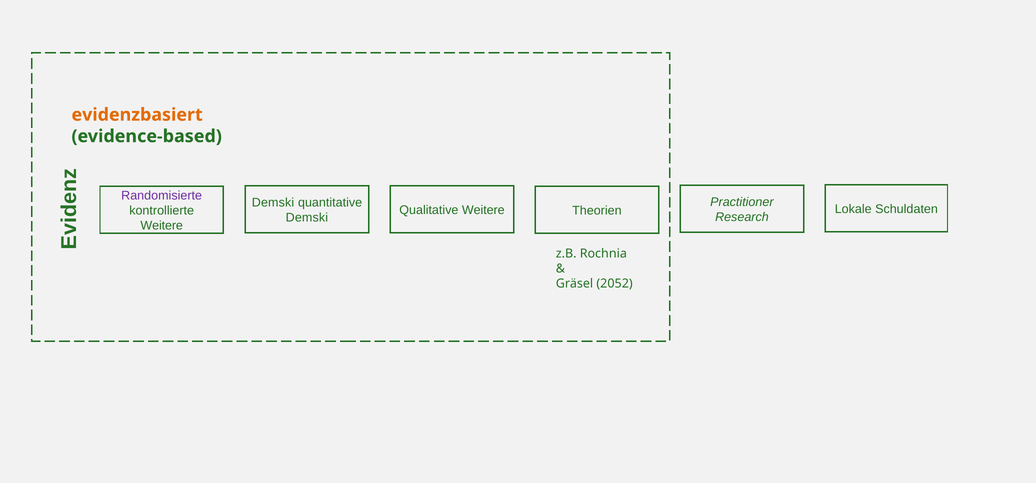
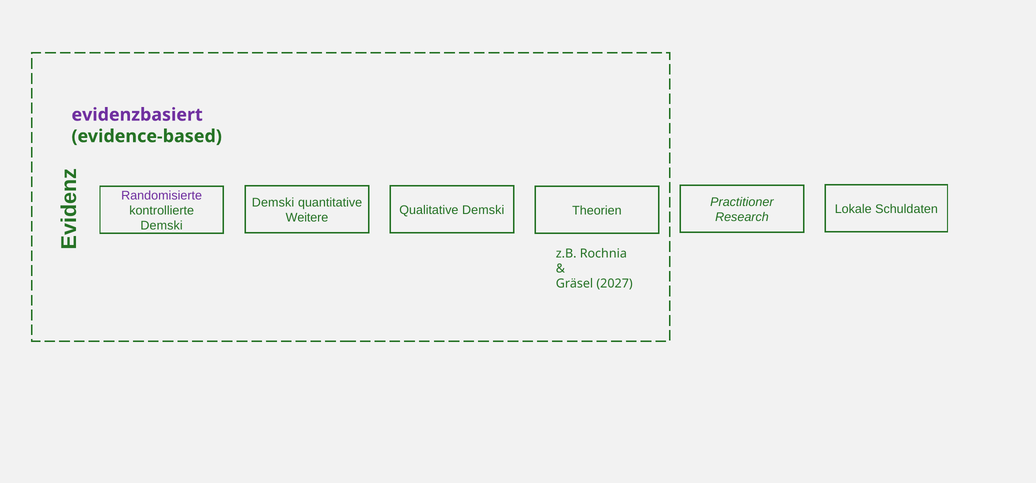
evidenzbasiert colour: orange -> purple
Qualitative Weitere: Weitere -> Demski
Demski at (307, 218): Demski -> Weitere
Weitere at (162, 226): Weitere -> Demski
2052: 2052 -> 2027
